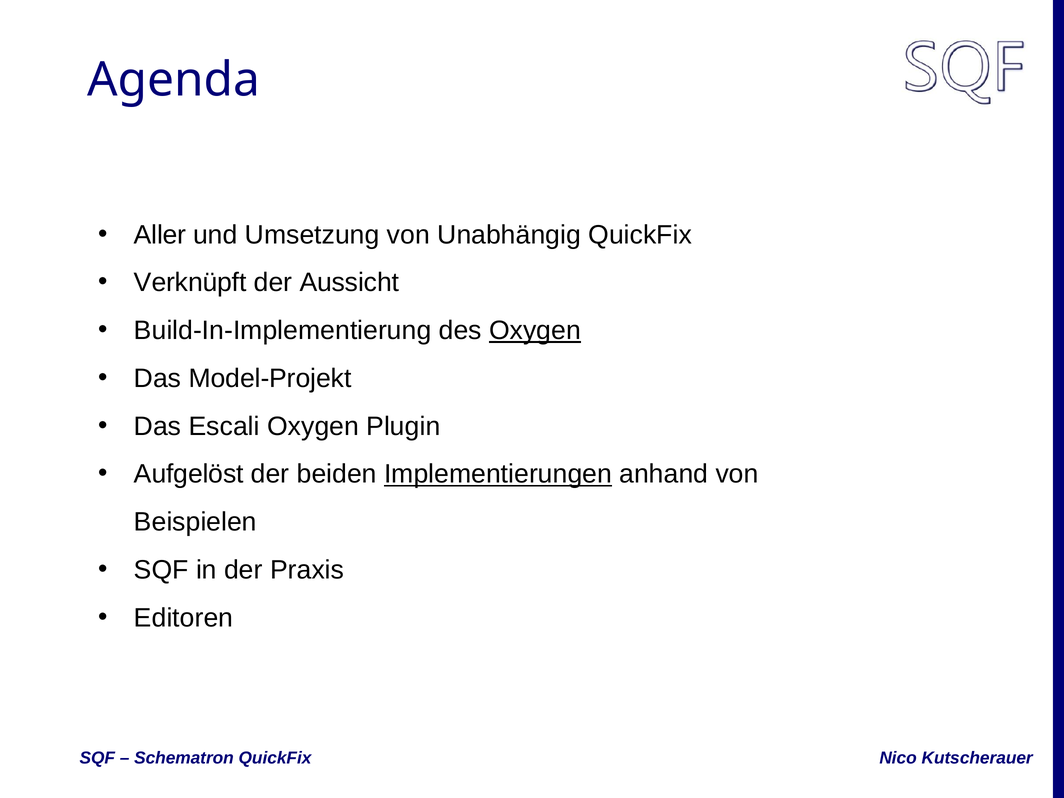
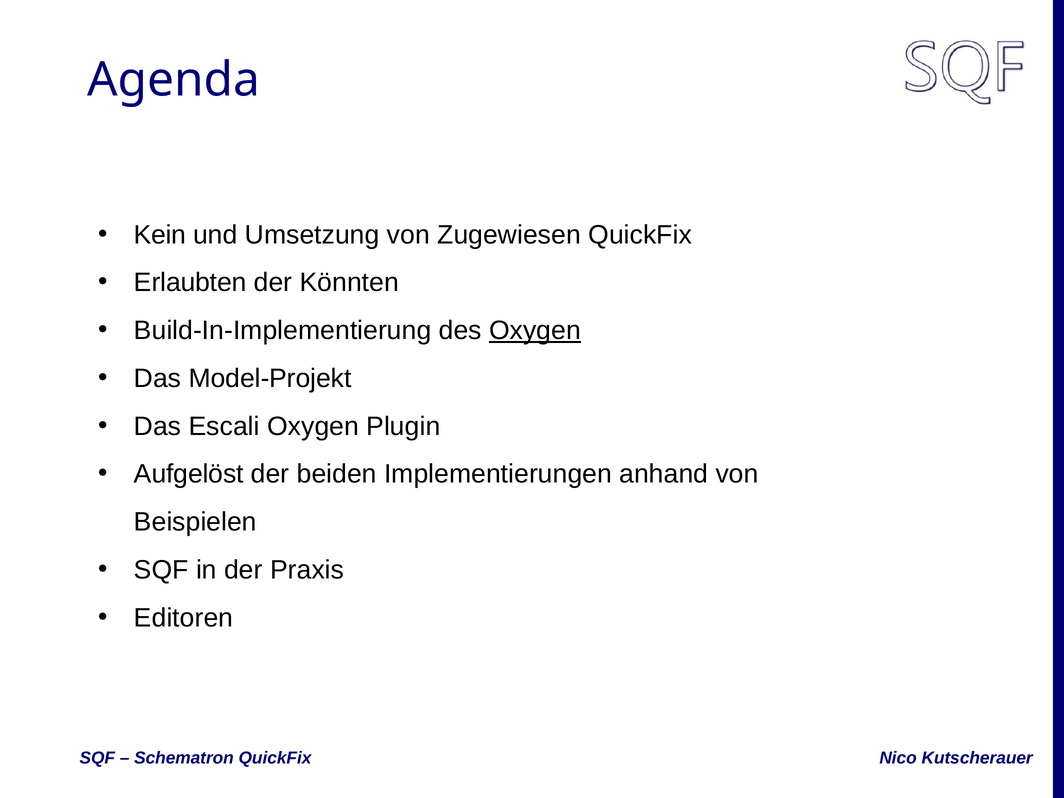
Aller: Aller -> Kein
Unabhängig: Unabhängig -> Zugewiesen
Verknüpft: Verknüpft -> Erlaubten
Aussicht: Aussicht -> Könnten
Implementierungen underline: present -> none
